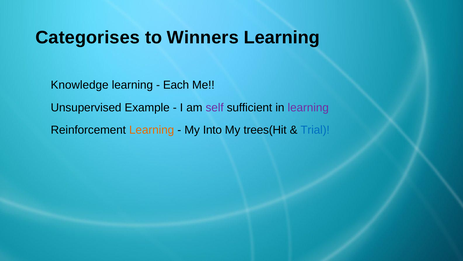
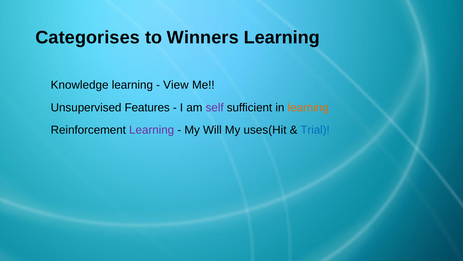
Each: Each -> View
Example: Example -> Features
learning at (308, 107) colour: purple -> orange
Learning at (152, 130) colour: orange -> purple
Into: Into -> Will
trees(Hit: trees(Hit -> uses(Hit
